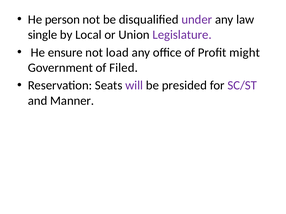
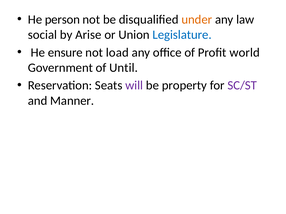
under colour: purple -> orange
single: single -> social
Local: Local -> Arise
Legislature colour: purple -> blue
might: might -> world
Filed: Filed -> Until
presided: presided -> property
